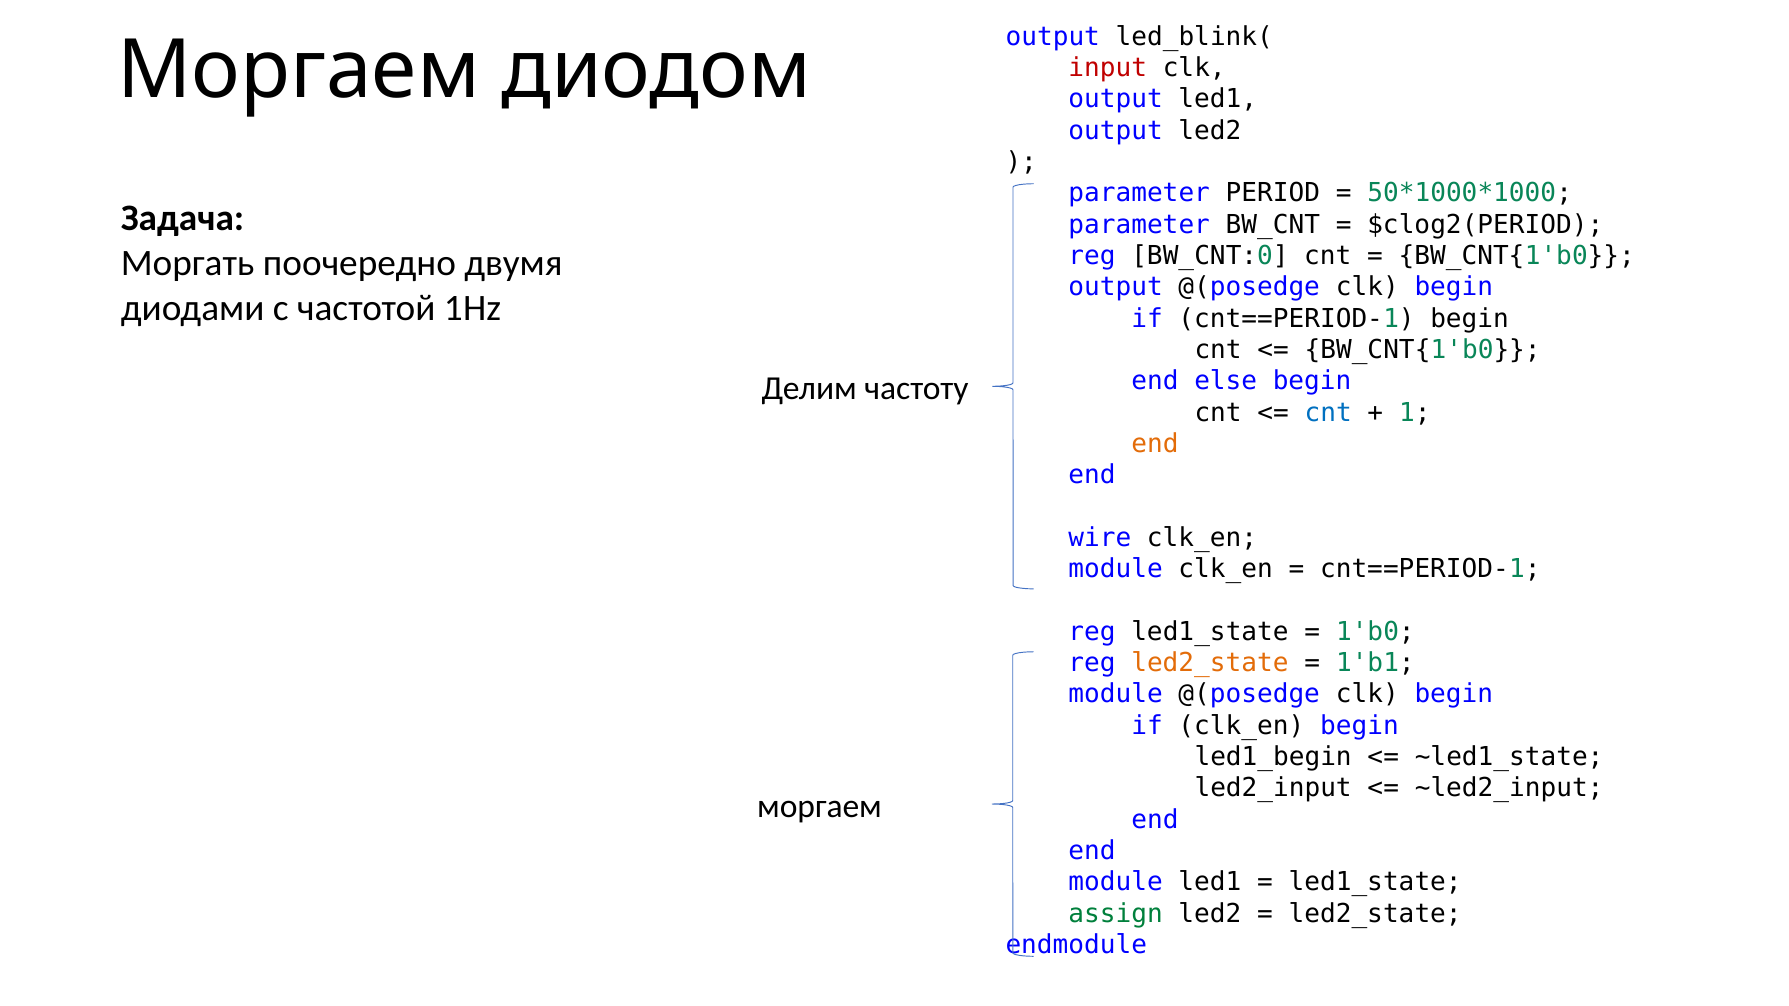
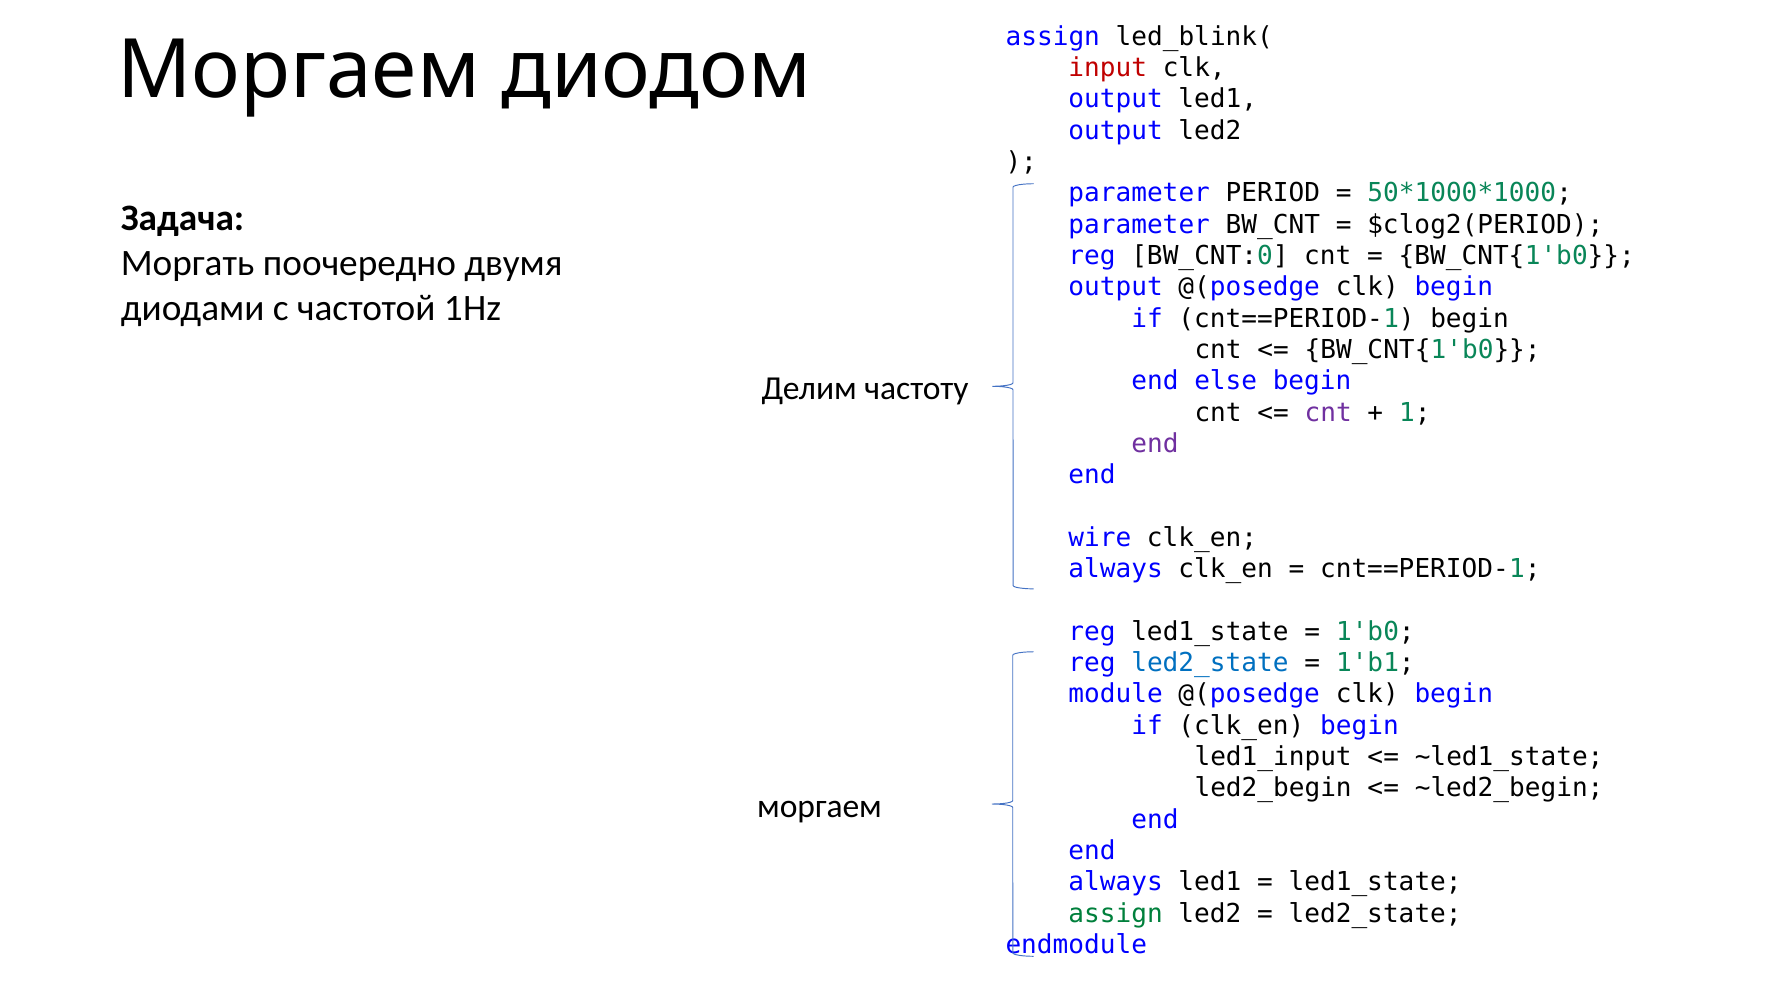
output at (1053, 37): output -> assign
cnt at (1328, 413) colour: blue -> purple
end at (1155, 444) colour: orange -> purple
module at (1116, 569): module -> always
led2_state at (1210, 663) colour: orange -> blue
led1_begin: led1_begin -> led1_input
led2_input: led2_input -> led2_begin
~led2_input: ~led2_input -> ~led2_begin
module at (1116, 883): module -> always
